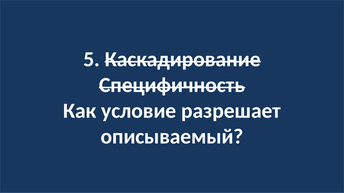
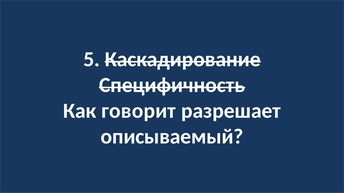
условие: условие -> говорит
